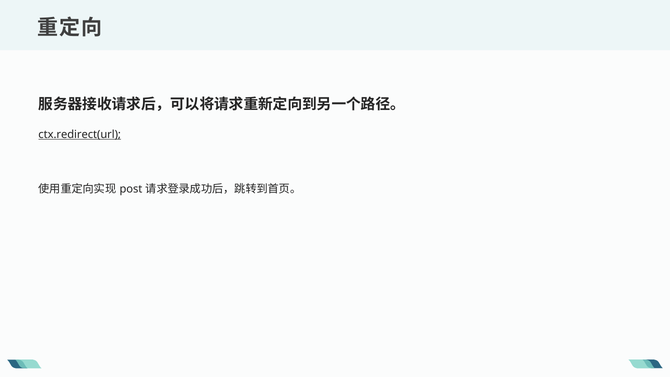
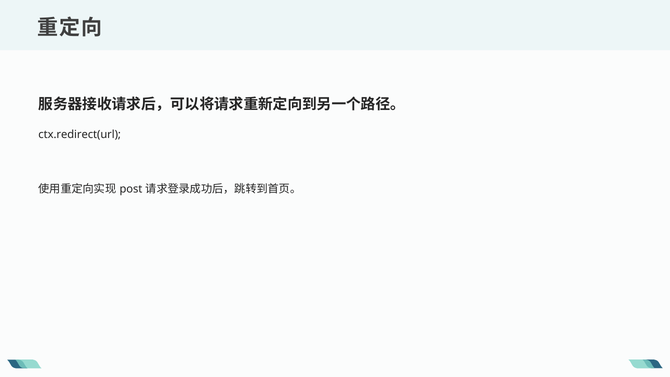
ctx.redirect(url underline: present -> none
